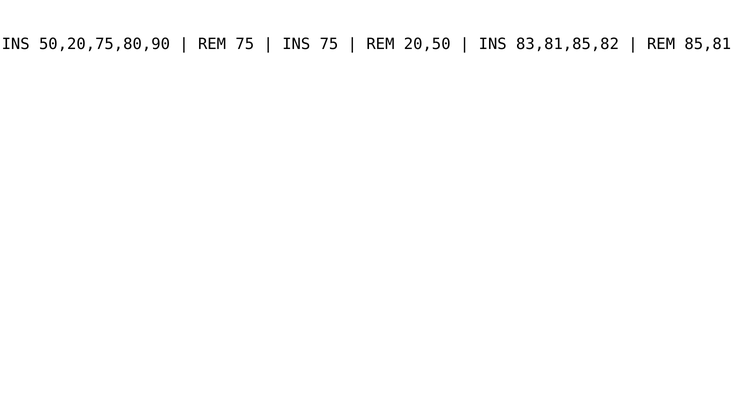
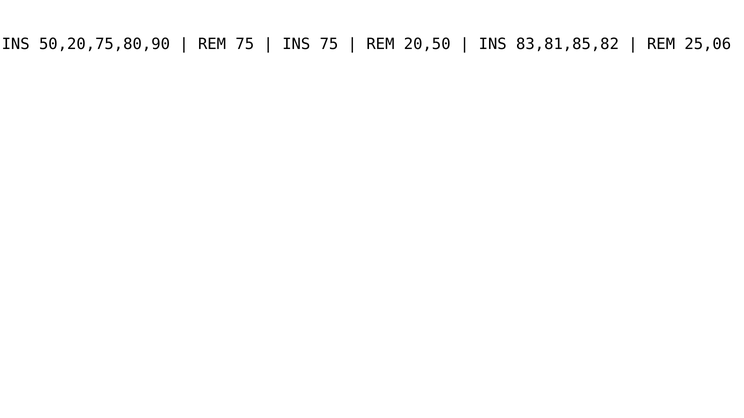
85,81: 85,81 -> 25,06
